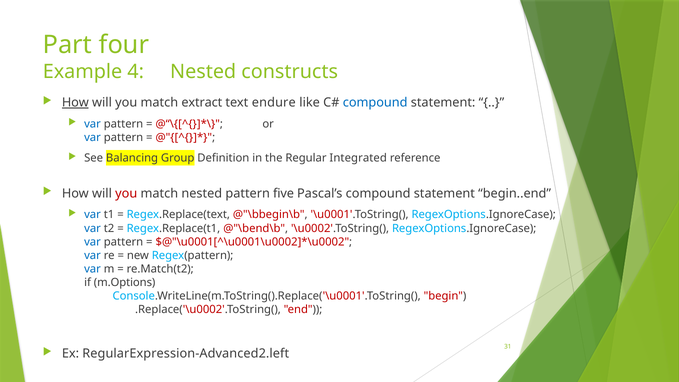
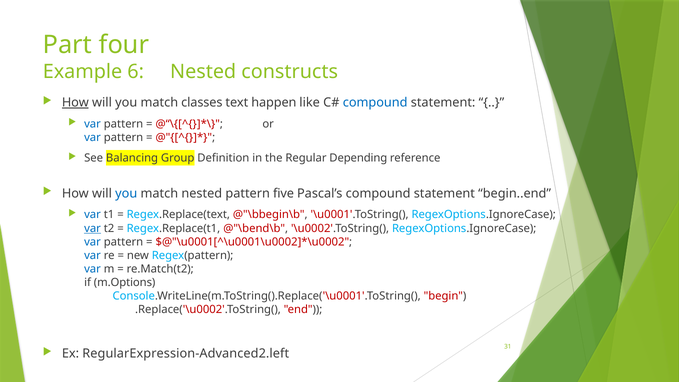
4: 4 -> 6
extract: extract -> classes
endure: endure -> happen
Integrated: Integrated -> Depending
you at (126, 193) colour: red -> blue
var at (93, 228) underline: none -> present
